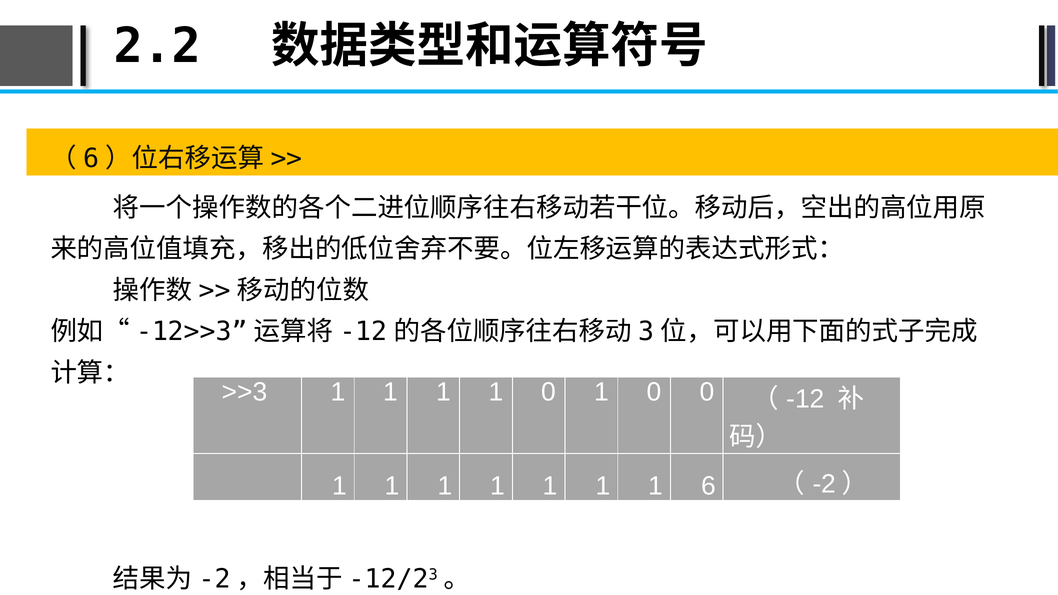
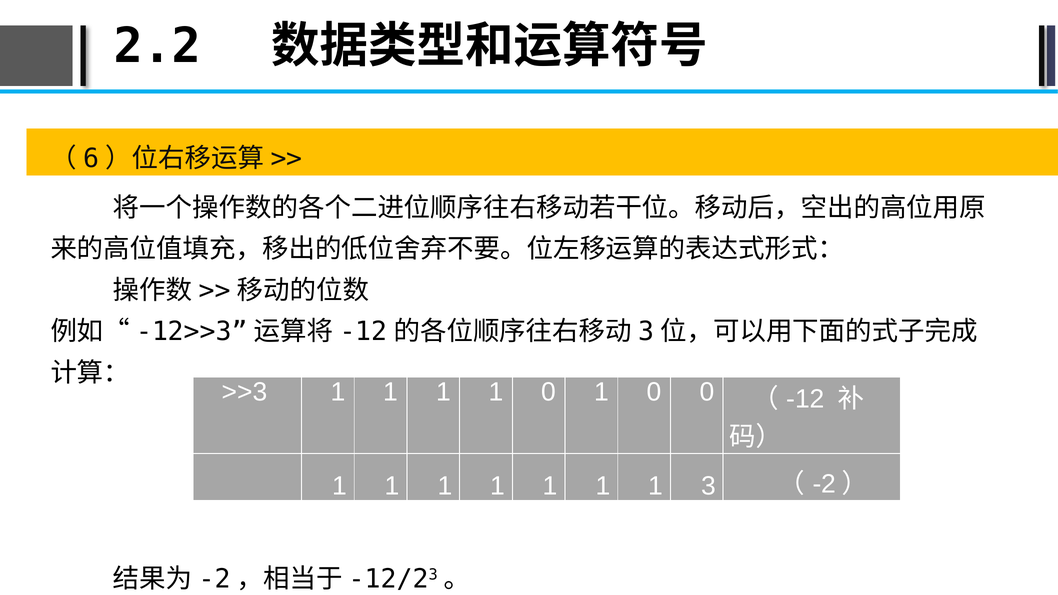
6: 6 -> 3
